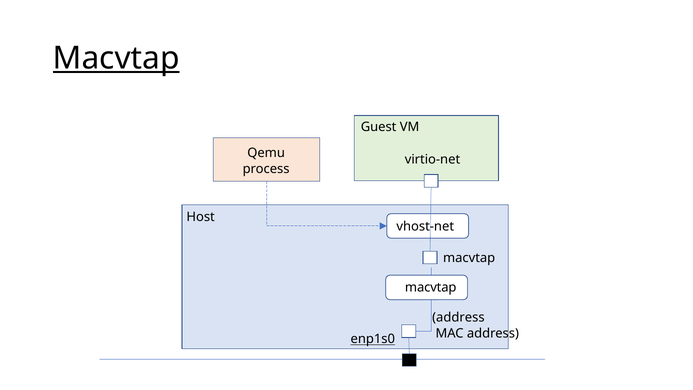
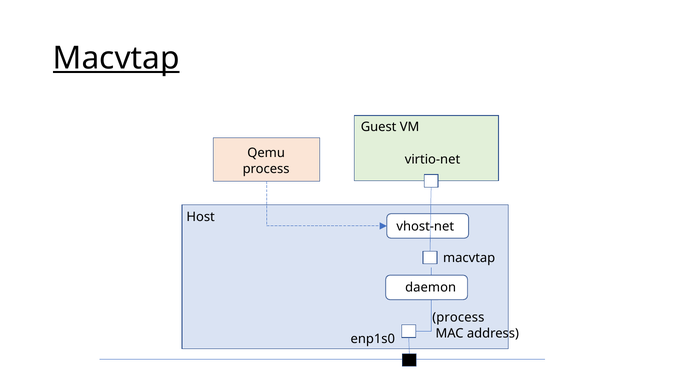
macvtap at (431, 288): macvtap -> daemon
address at (458, 317): address -> process
enp1s0 underline: present -> none
